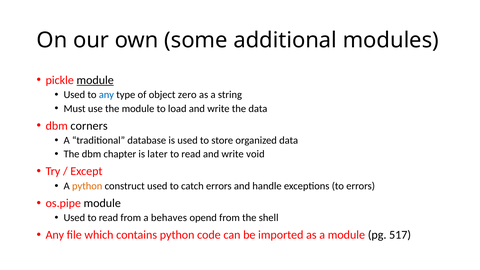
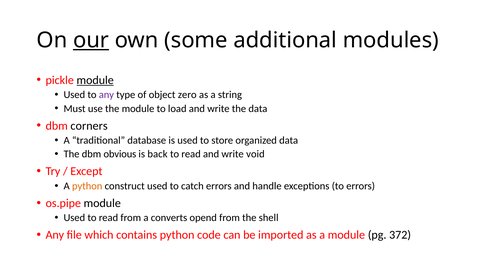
our underline: none -> present
any at (106, 95) colour: blue -> purple
chapter: chapter -> obvious
later: later -> back
behaves: behaves -> converts
517: 517 -> 372
